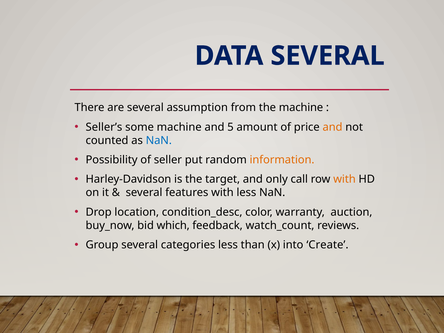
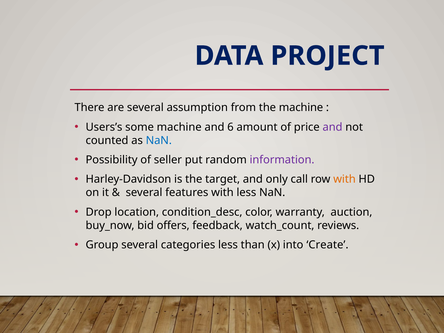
DATA SEVERAL: SEVERAL -> PROJECT
Seller’s: Seller’s -> Users’s
5: 5 -> 6
and at (333, 127) colour: orange -> purple
information colour: orange -> purple
which: which -> offers
